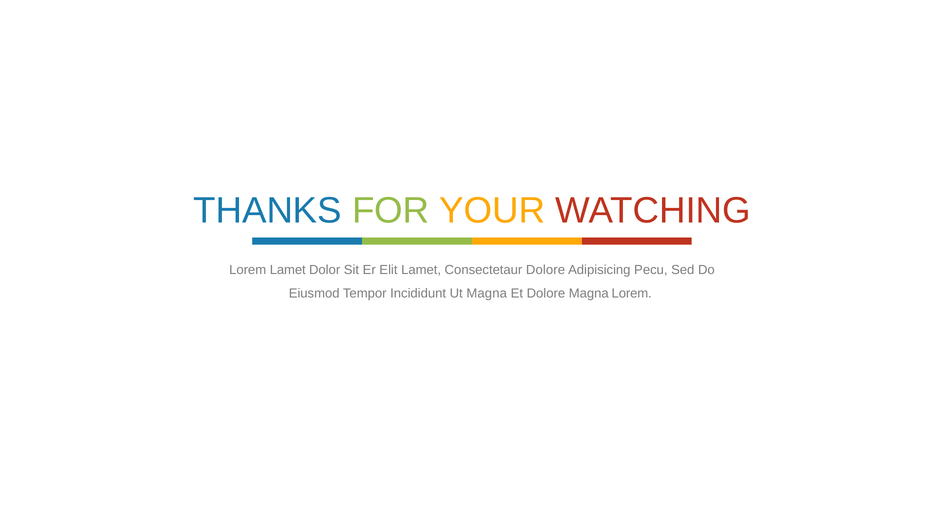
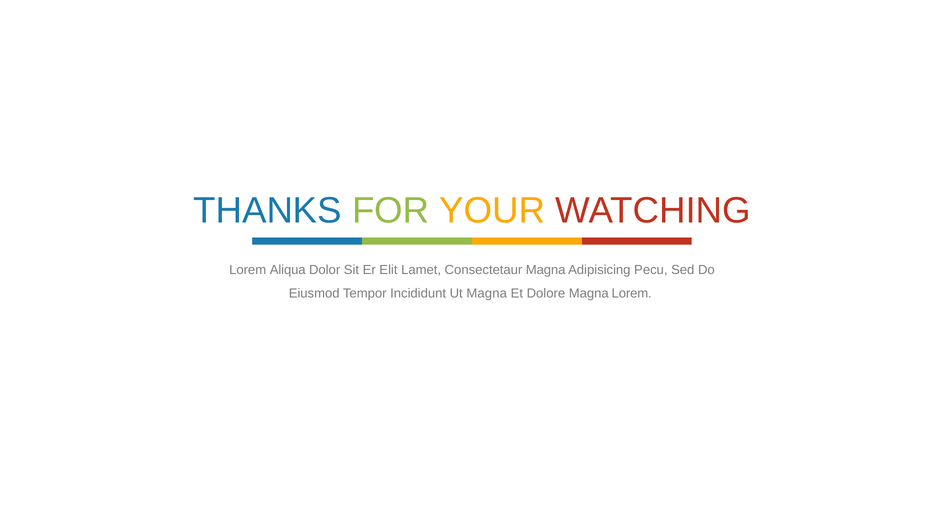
Lorem Lamet: Lamet -> Aliqua
Consectetaur Dolore: Dolore -> Magna
